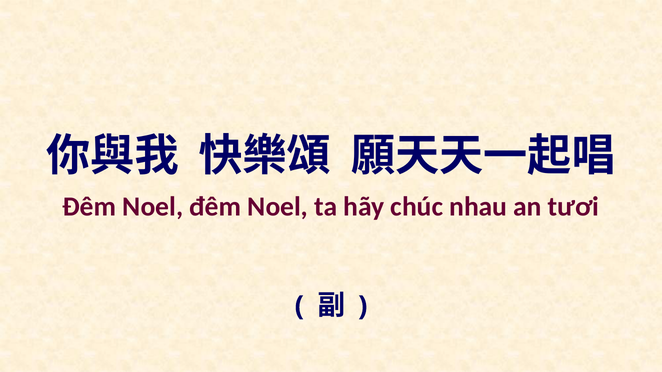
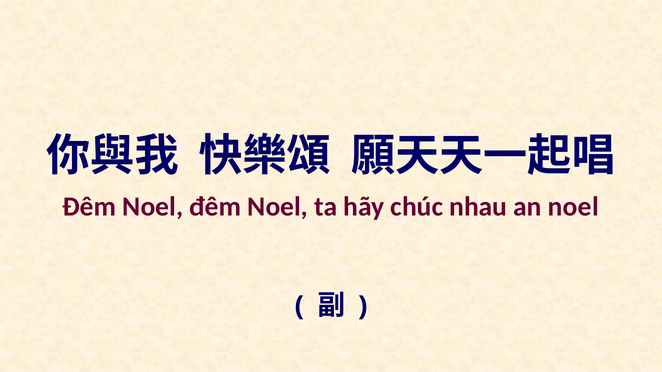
an tươi: tươi -> noel
